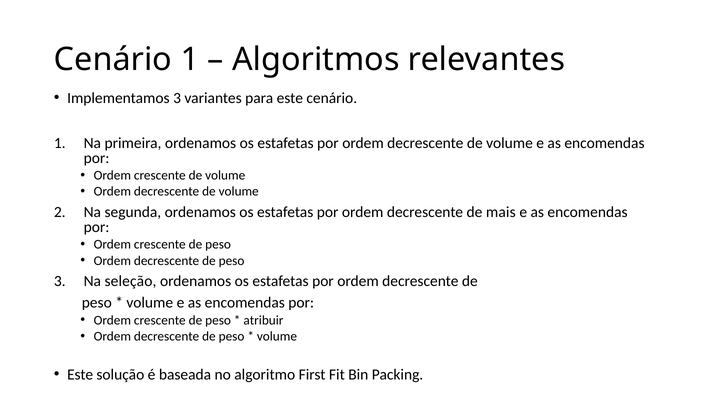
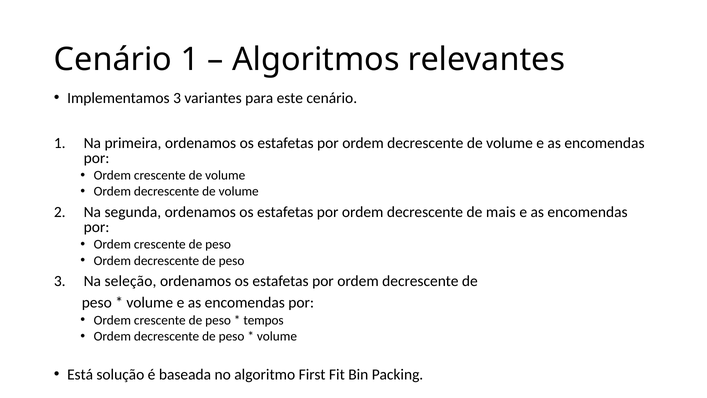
atribuir: atribuir -> tempos
Este at (80, 374): Este -> Está
